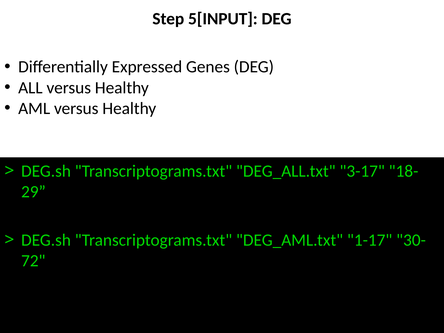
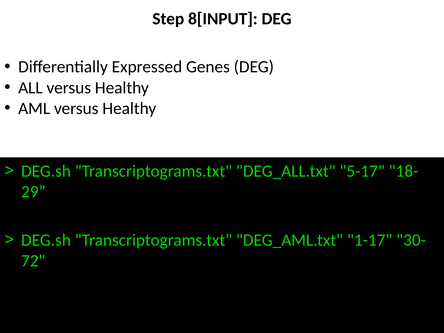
5[INPUT: 5[INPUT -> 8[INPUT
3-17: 3-17 -> 5-17
